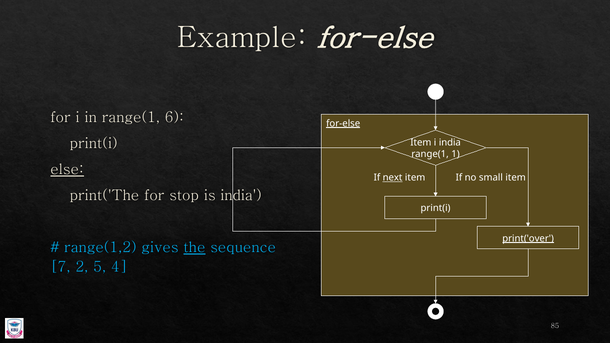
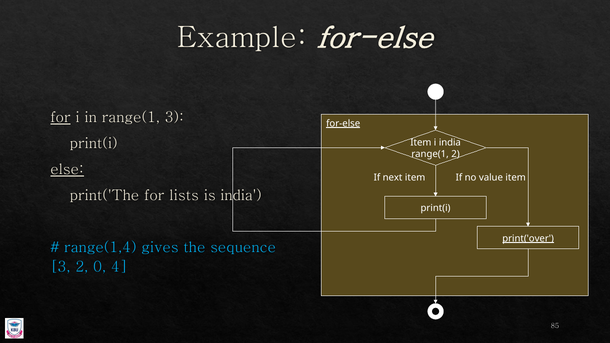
for at (60, 118) underline: none -> present
range(1 6: 6 -> 3
range(1 1: 1 -> 2
next underline: present -> none
small: small -> value
stop: stop -> lists
range(1,2: range(1,2 -> range(1,4
the underline: present -> none
7 at (60, 267): 7 -> 3
5: 5 -> 0
